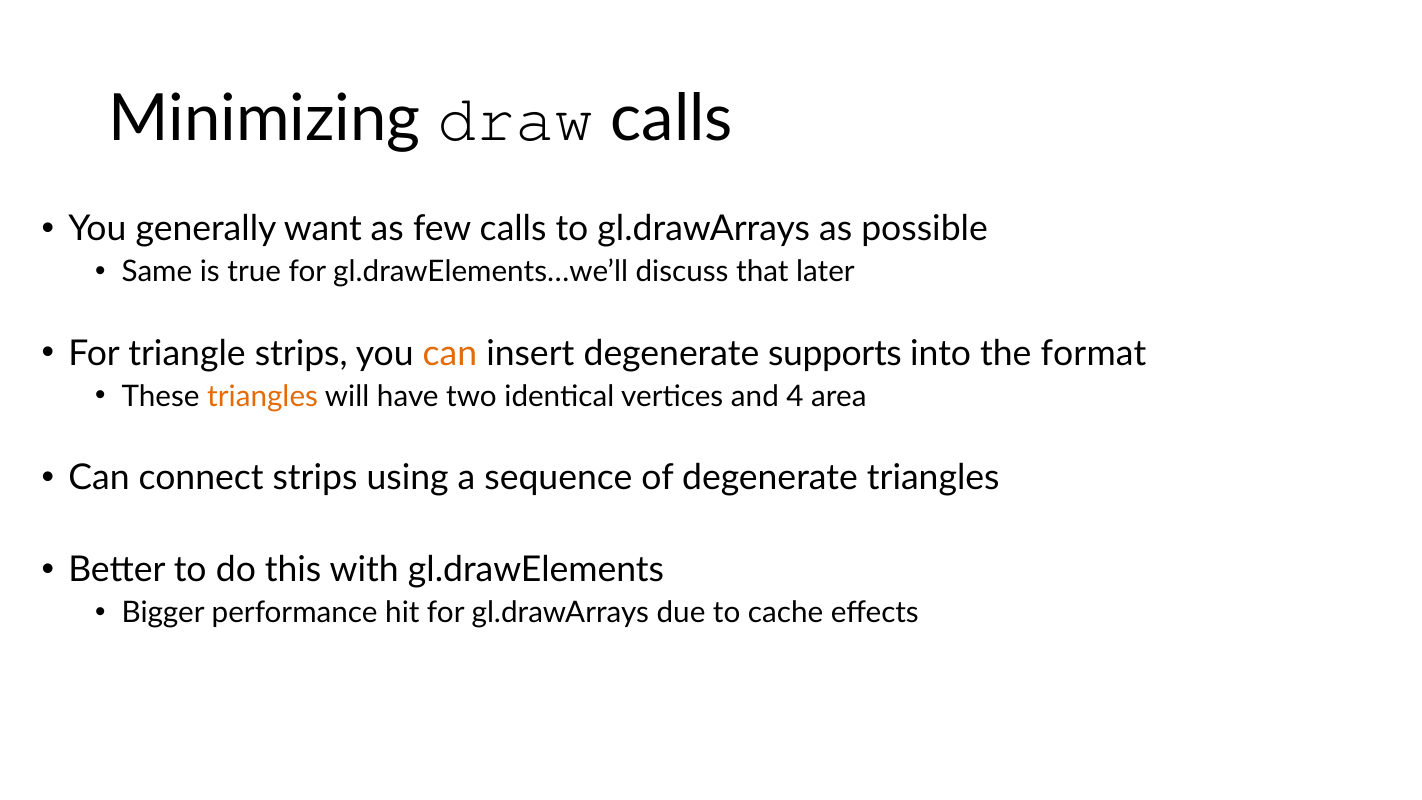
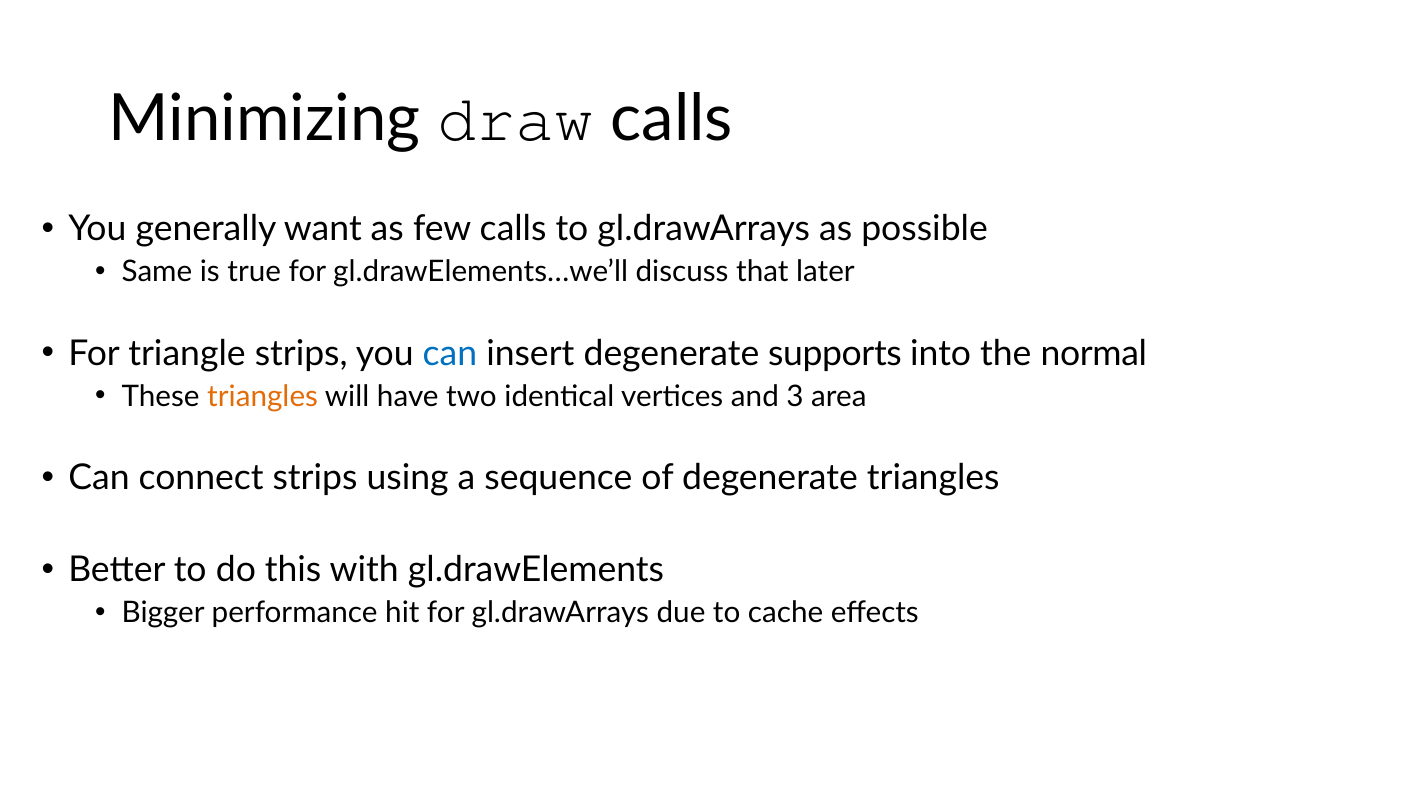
can at (450, 354) colour: orange -> blue
format: format -> normal
4: 4 -> 3
